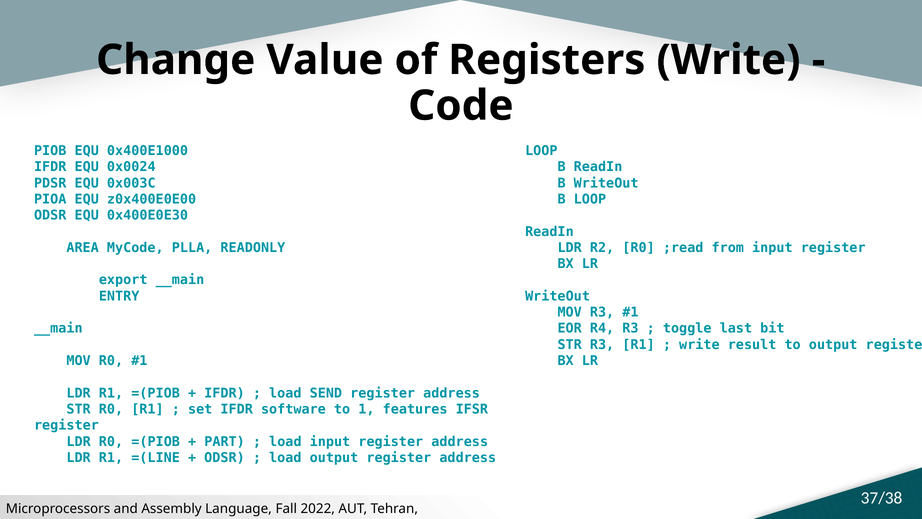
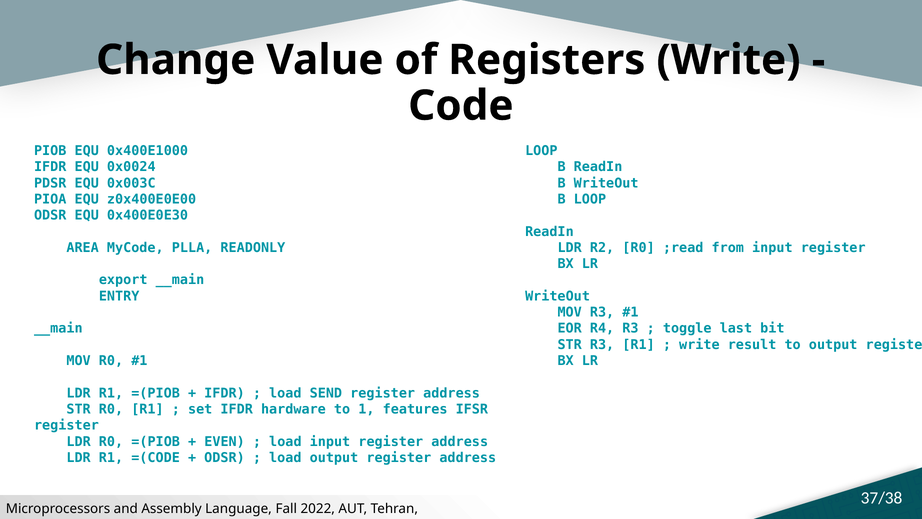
software: software -> hardware
PART: PART -> EVEN
=(LINE: =(LINE -> =(CODE
